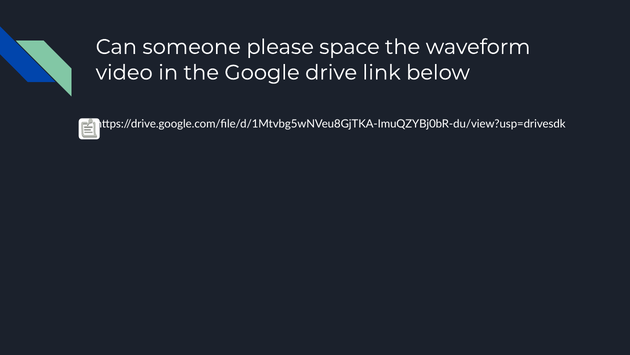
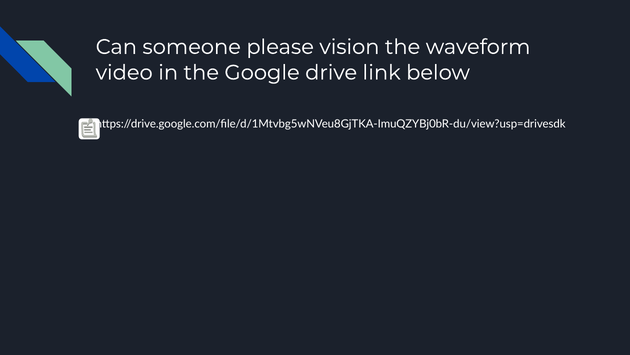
space: space -> vision
